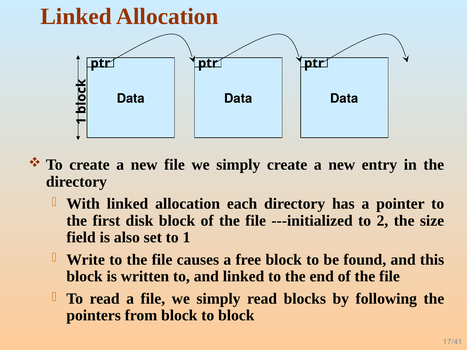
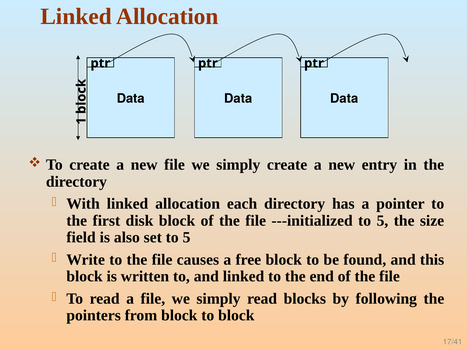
---initialized to 2: 2 -> 5
set to 1: 1 -> 5
